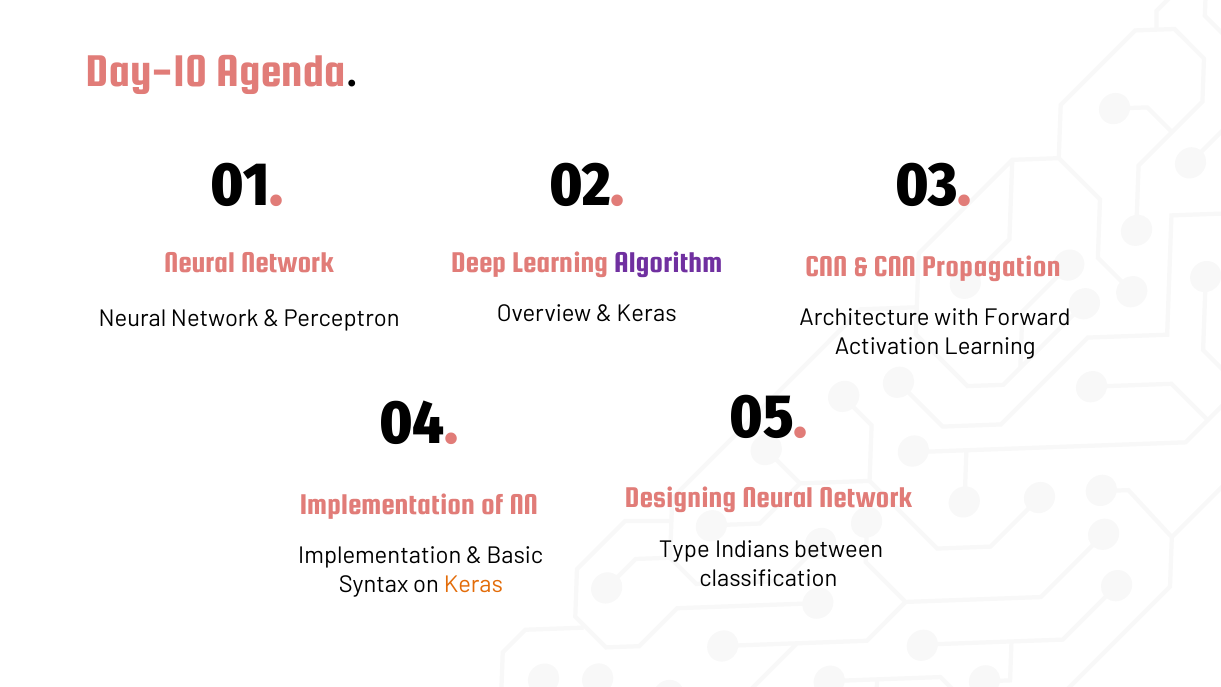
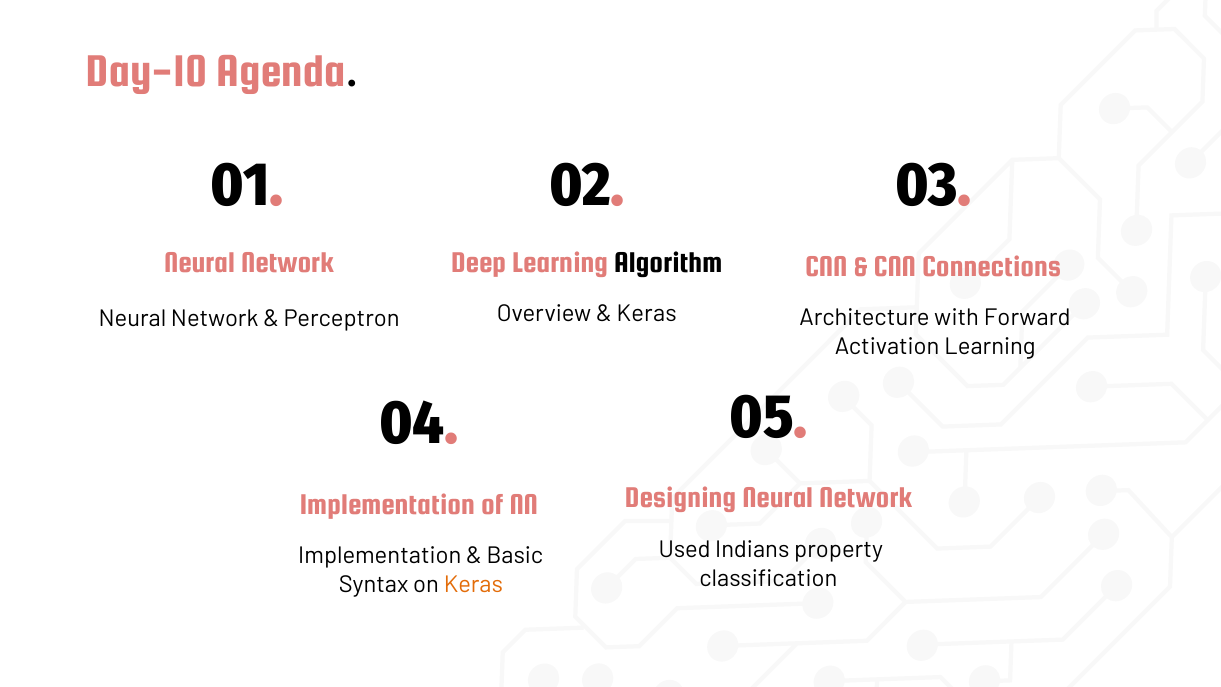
Algorithm colour: purple -> black
Propagation: Propagation -> Connections
Type: Type -> Used
between: between -> property
